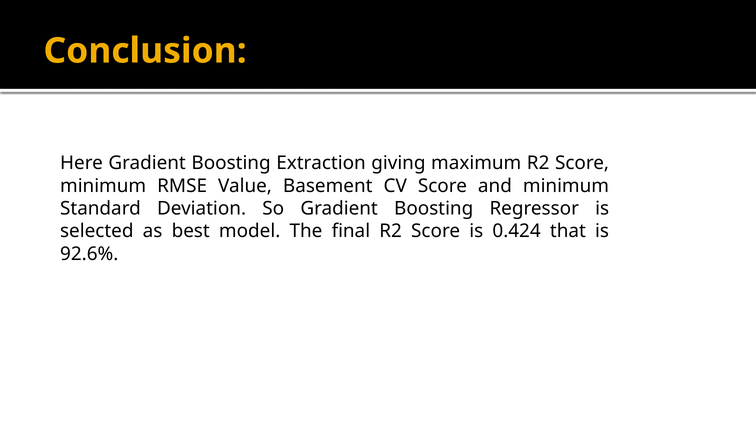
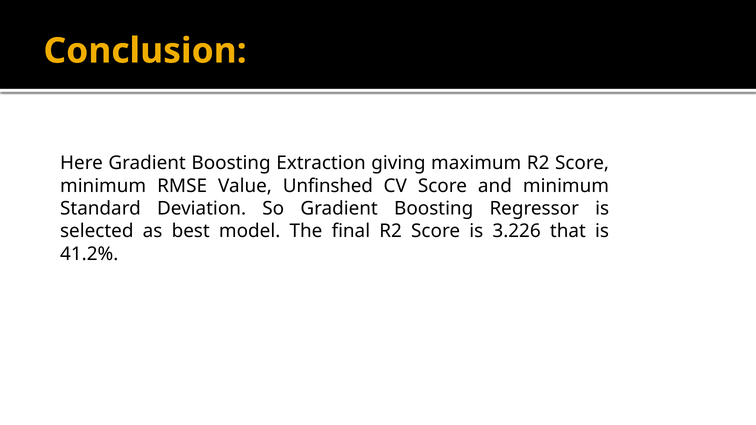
Basement: Basement -> Unfinshed
0.424: 0.424 -> 3.226
92.6%: 92.6% -> 41.2%
